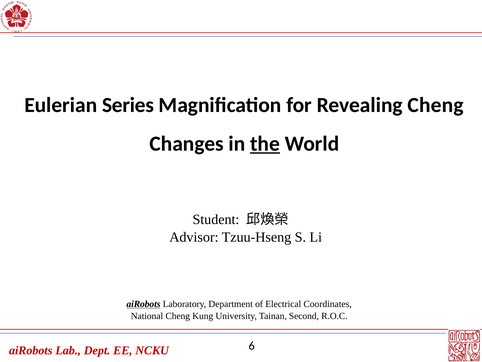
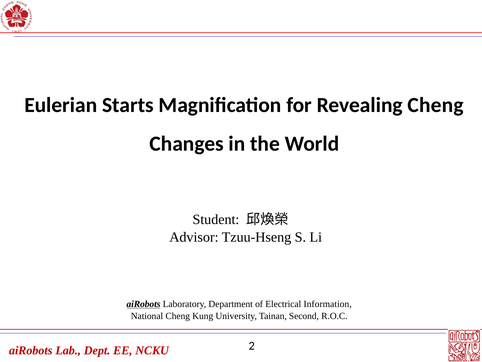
Series: Series -> Starts
the underline: present -> none
Coordinates: Coordinates -> Information
6: 6 -> 2
